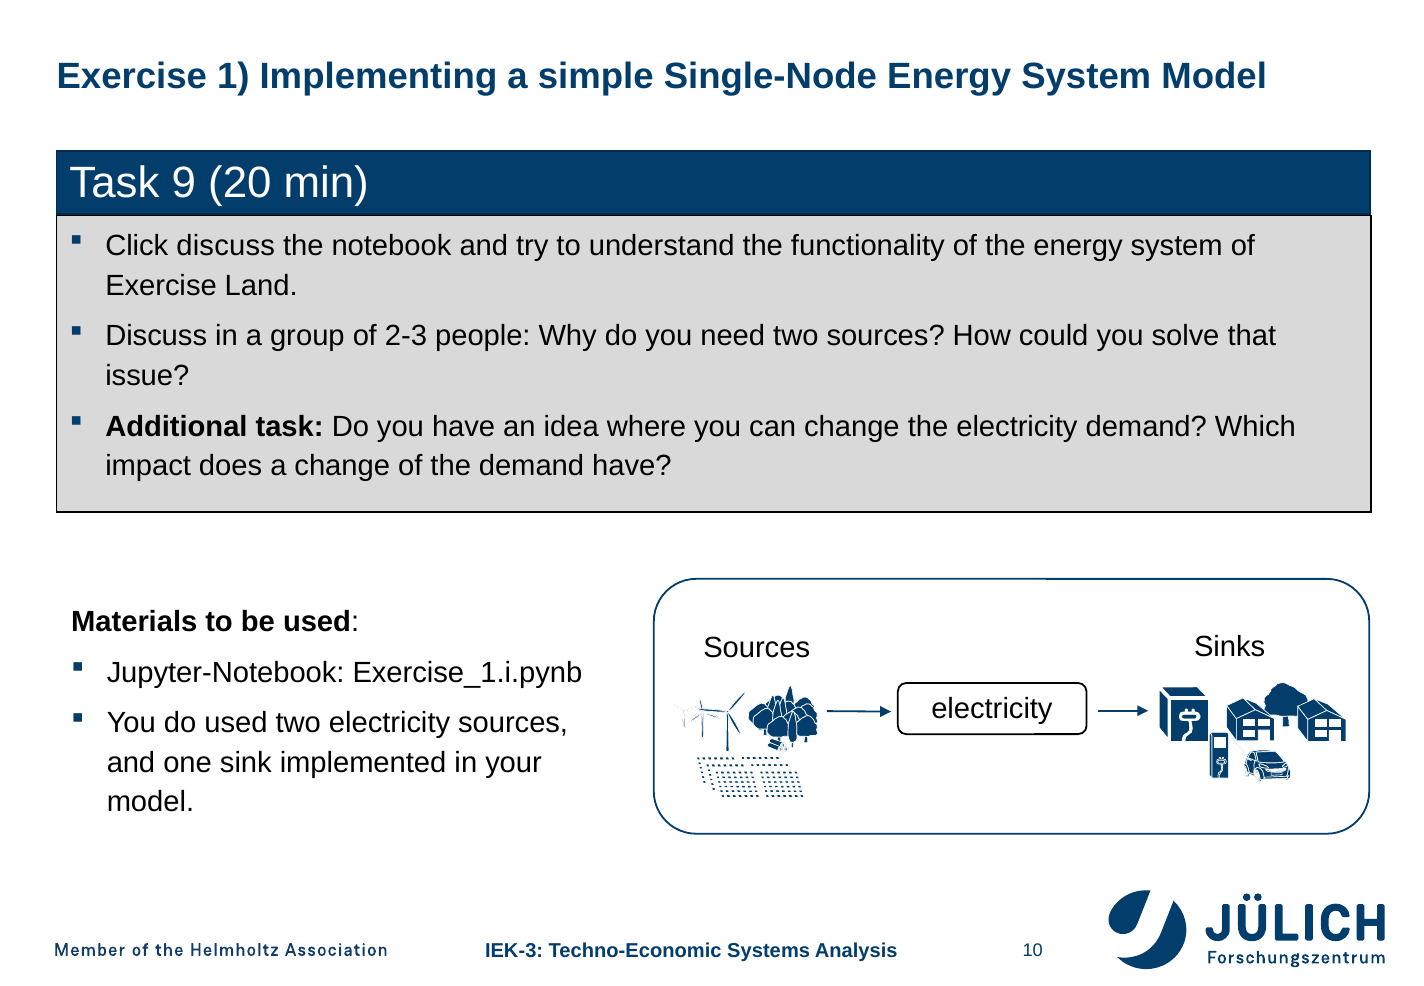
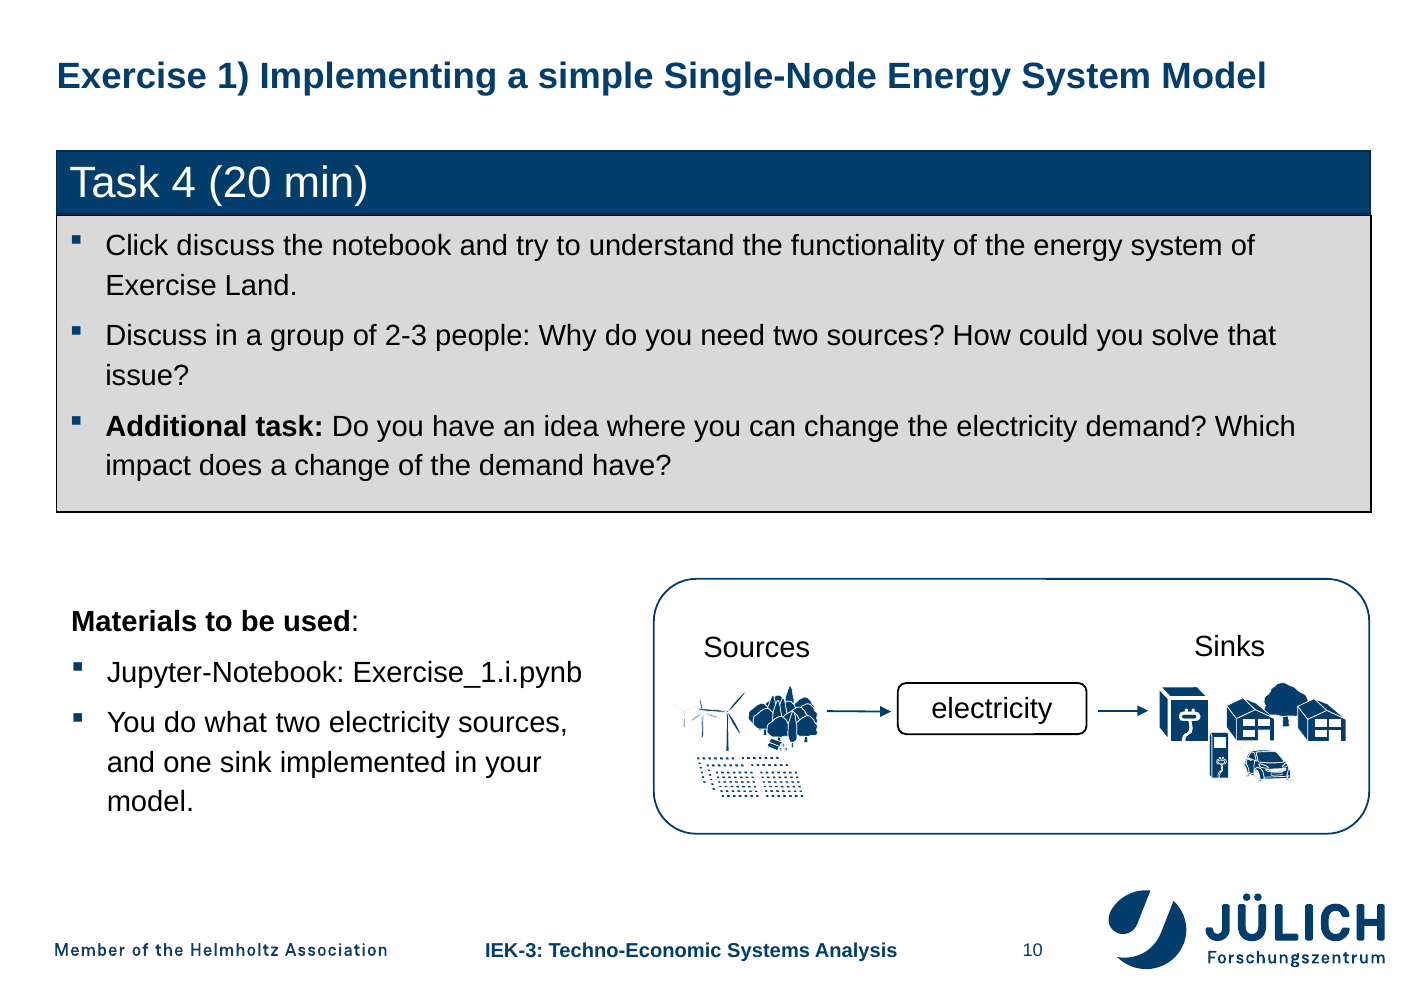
9: 9 -> 4
do used: used -> what
